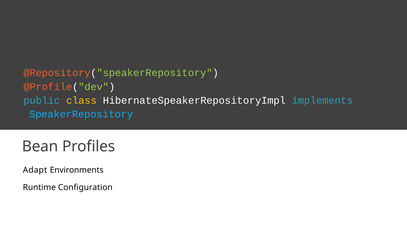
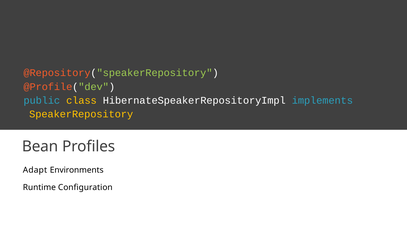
SpeakerRepository colour: light blue -> yellow
